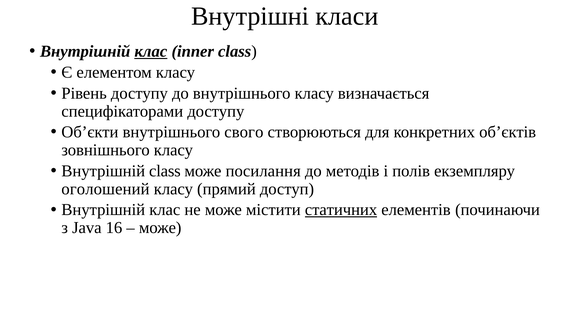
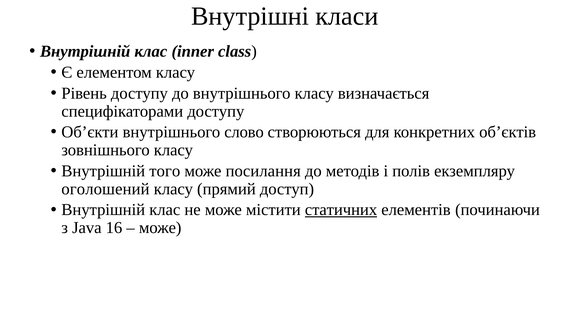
клас at (151, 51) underline: present -> none
свого: свого -> слово
Внутрішній class: class -> того
